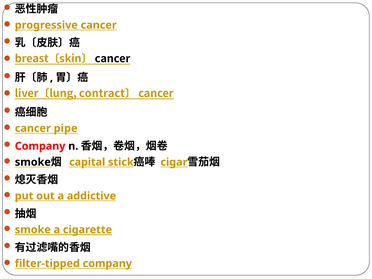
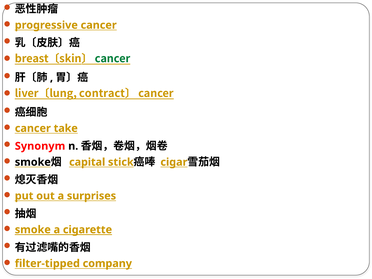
cancer at (113, 59) colour: black -> green
pipe: pipe -> take
Company at (40, 146): Company -> Synonym
addictive: addictive -> surprises
